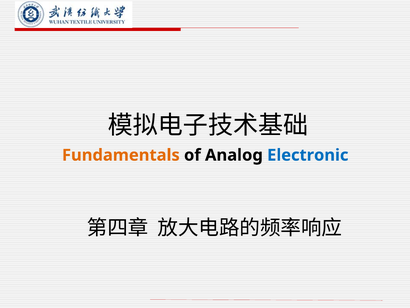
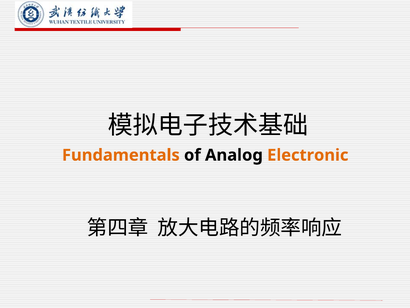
Electronic colour: blue -> orange
